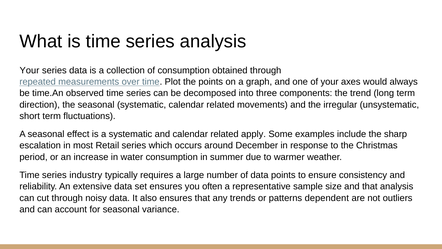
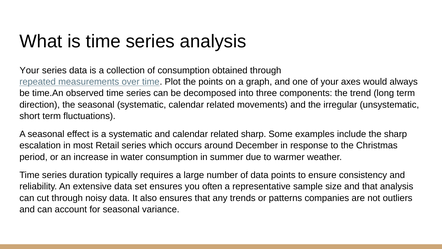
related apply: apply -> sharp
industry: industry -> duration
dependent: dependent -> companies
